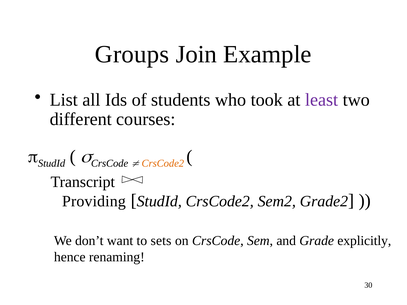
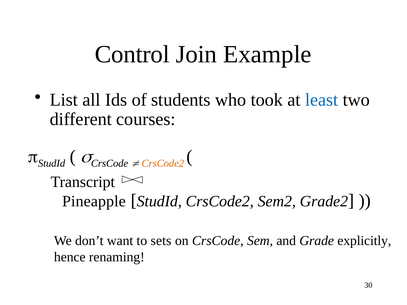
Groups: Groups -> Control
least colour: purple -> blue
Providing: Providing -> Pineapple
